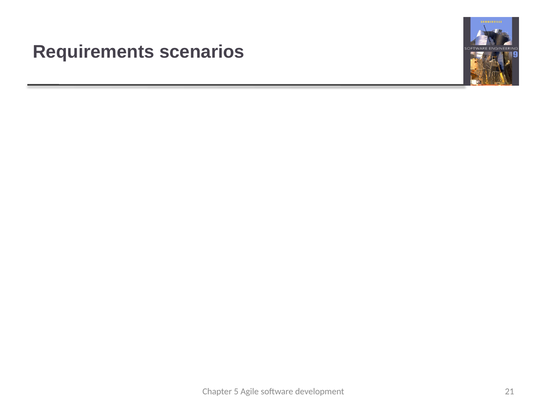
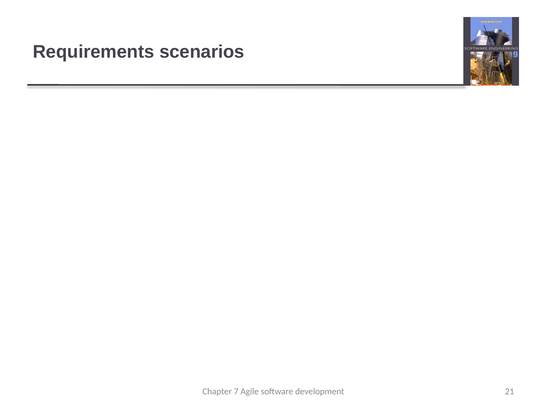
5: 5 -> 7
